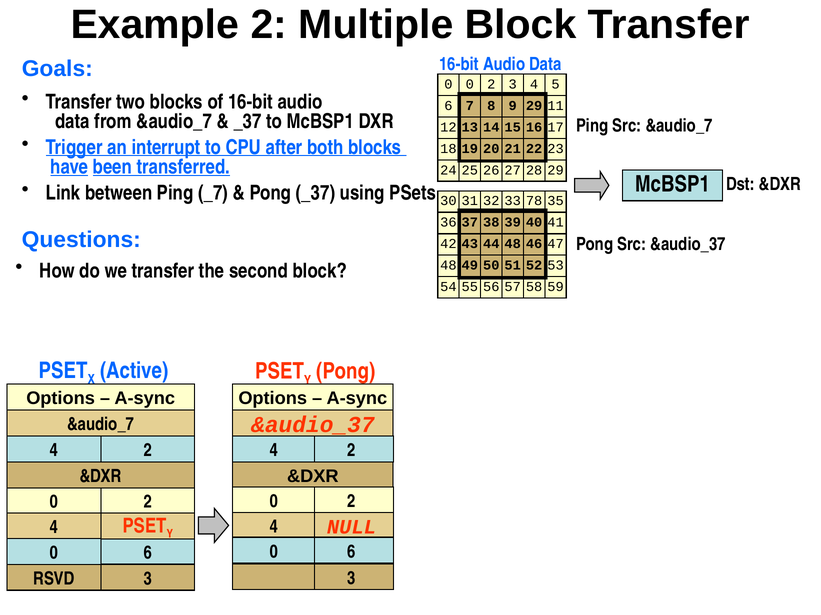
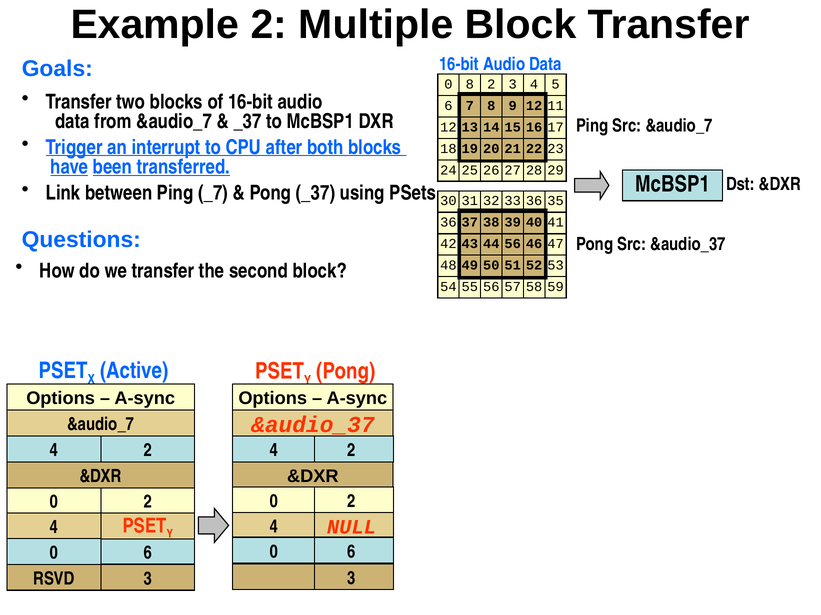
0 0: 0 -> 8
9 29: 29 -> 12
33 78: 78 -> 36
44 48: 48 -> 56
